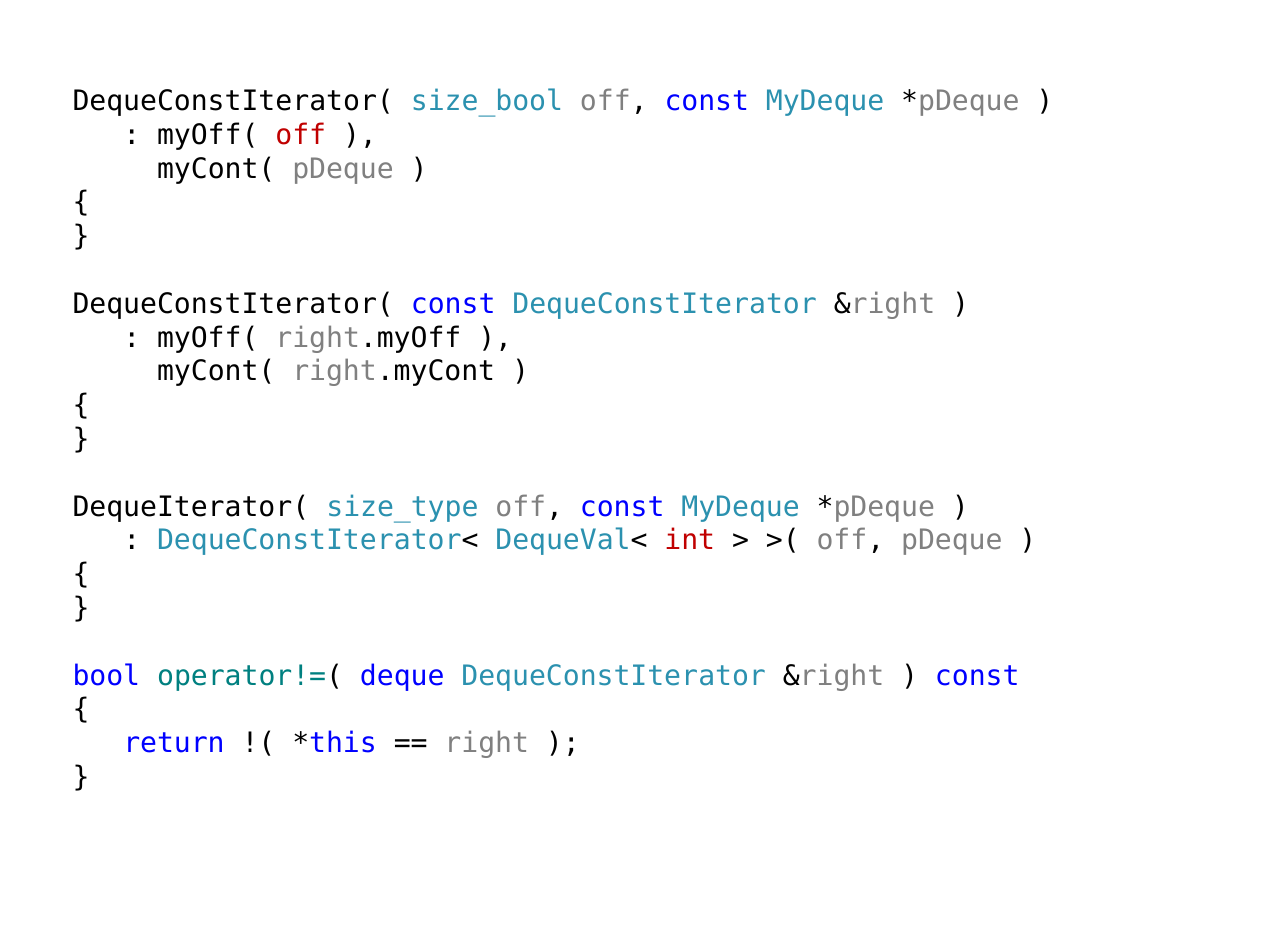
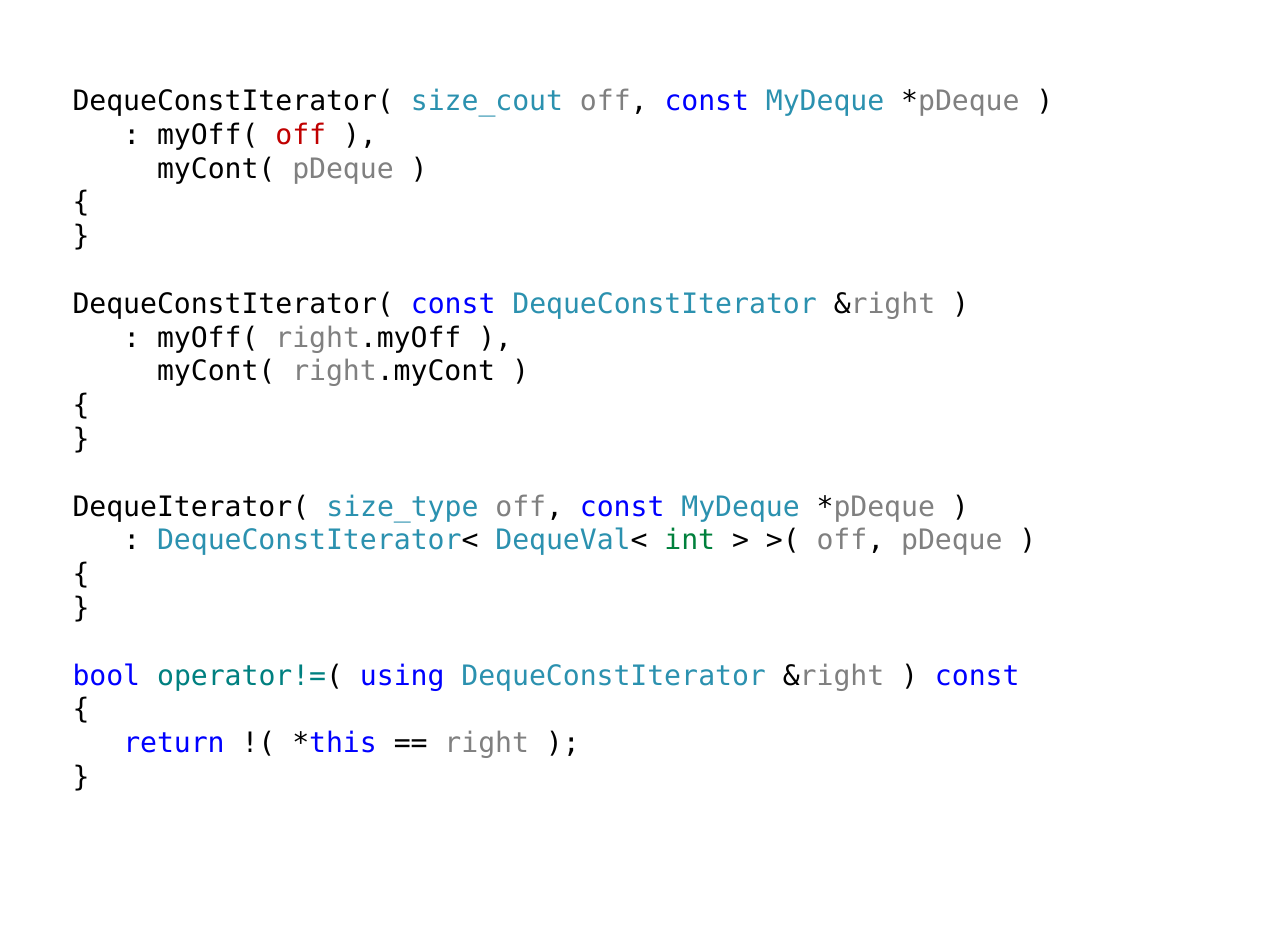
size_bool: size_bool -> size_cout
int colour: red -> green
deque: deque -> using
